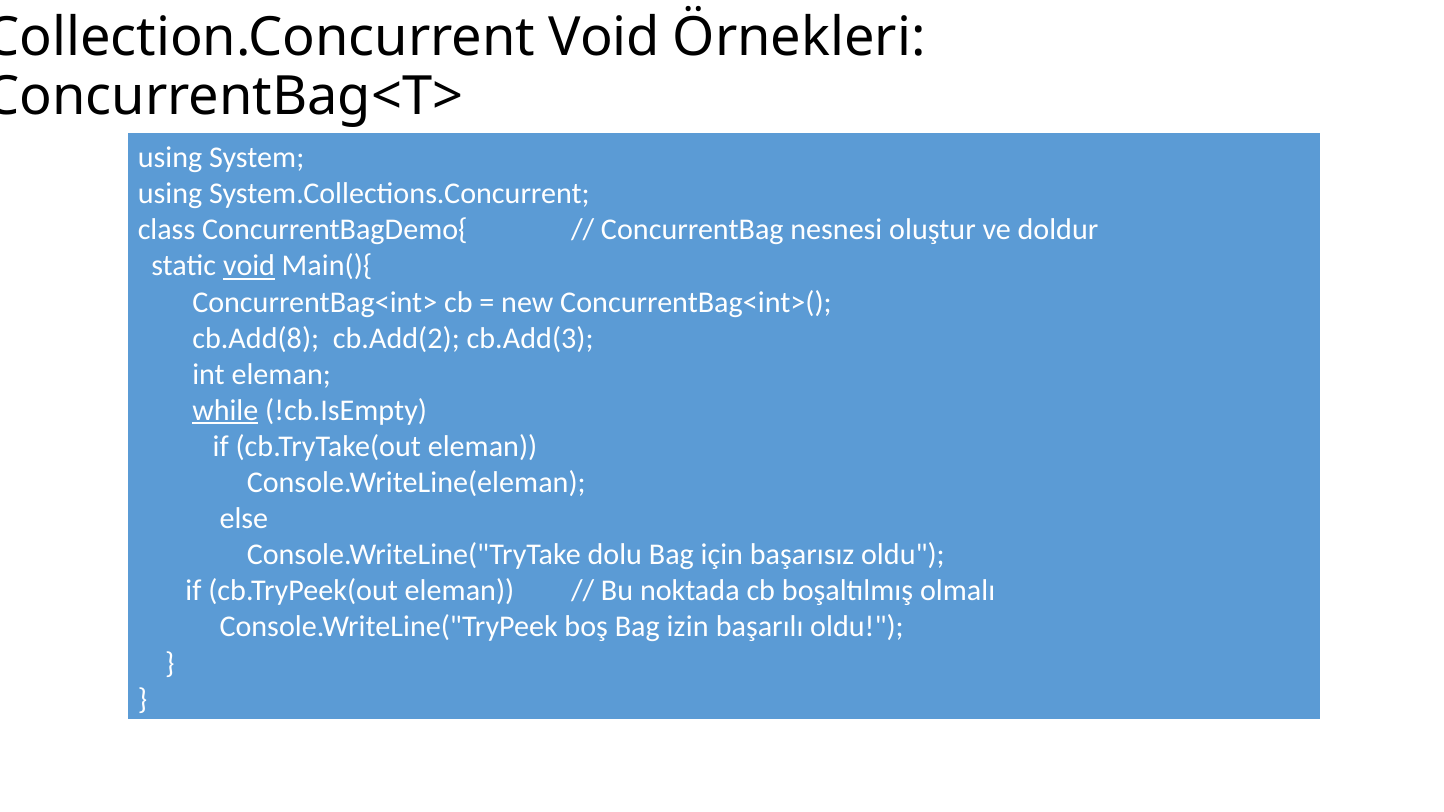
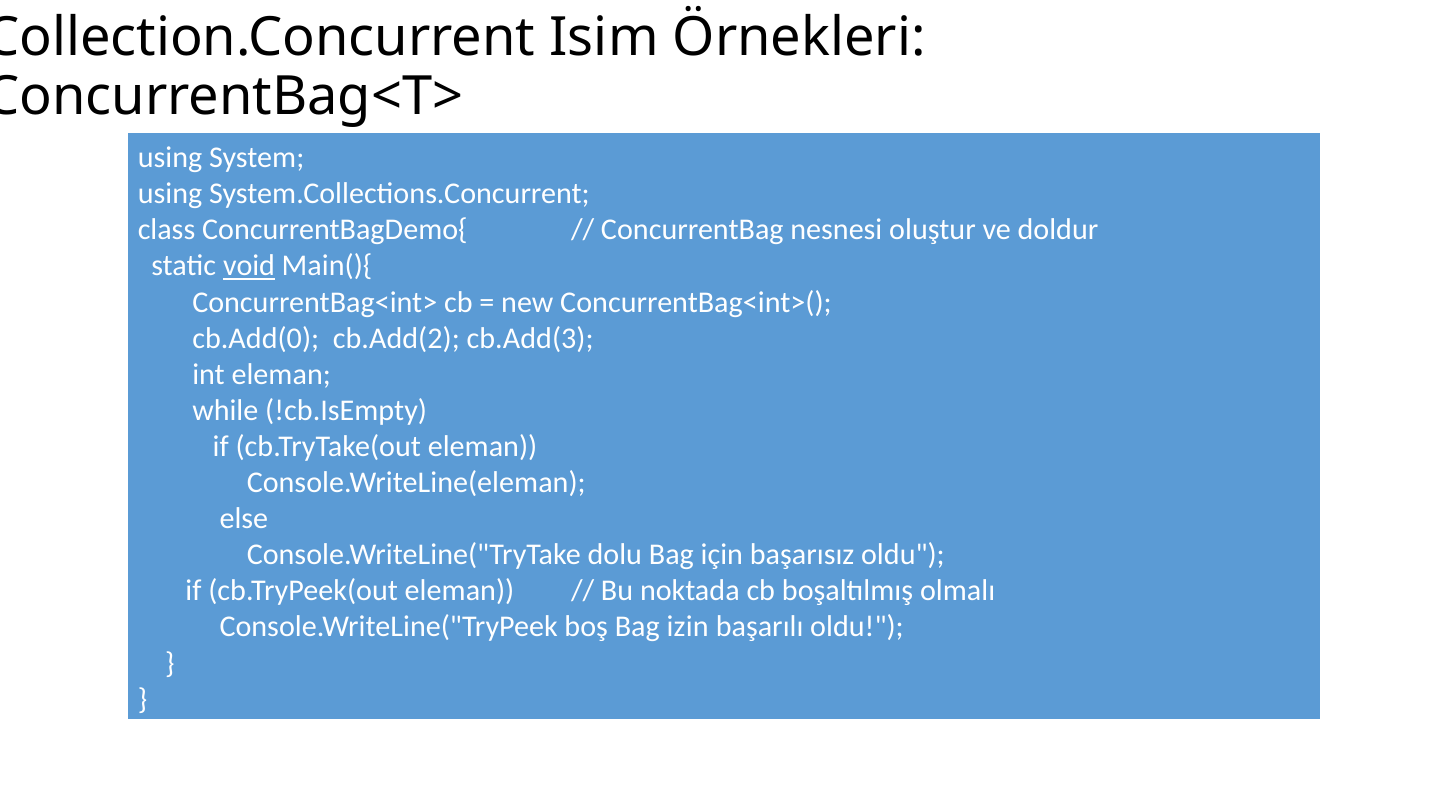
Void at (604, 38): Void -> Isim
cb.Add(8: cb.Add(8 -> cb.Add(0
while underline: present -> none
